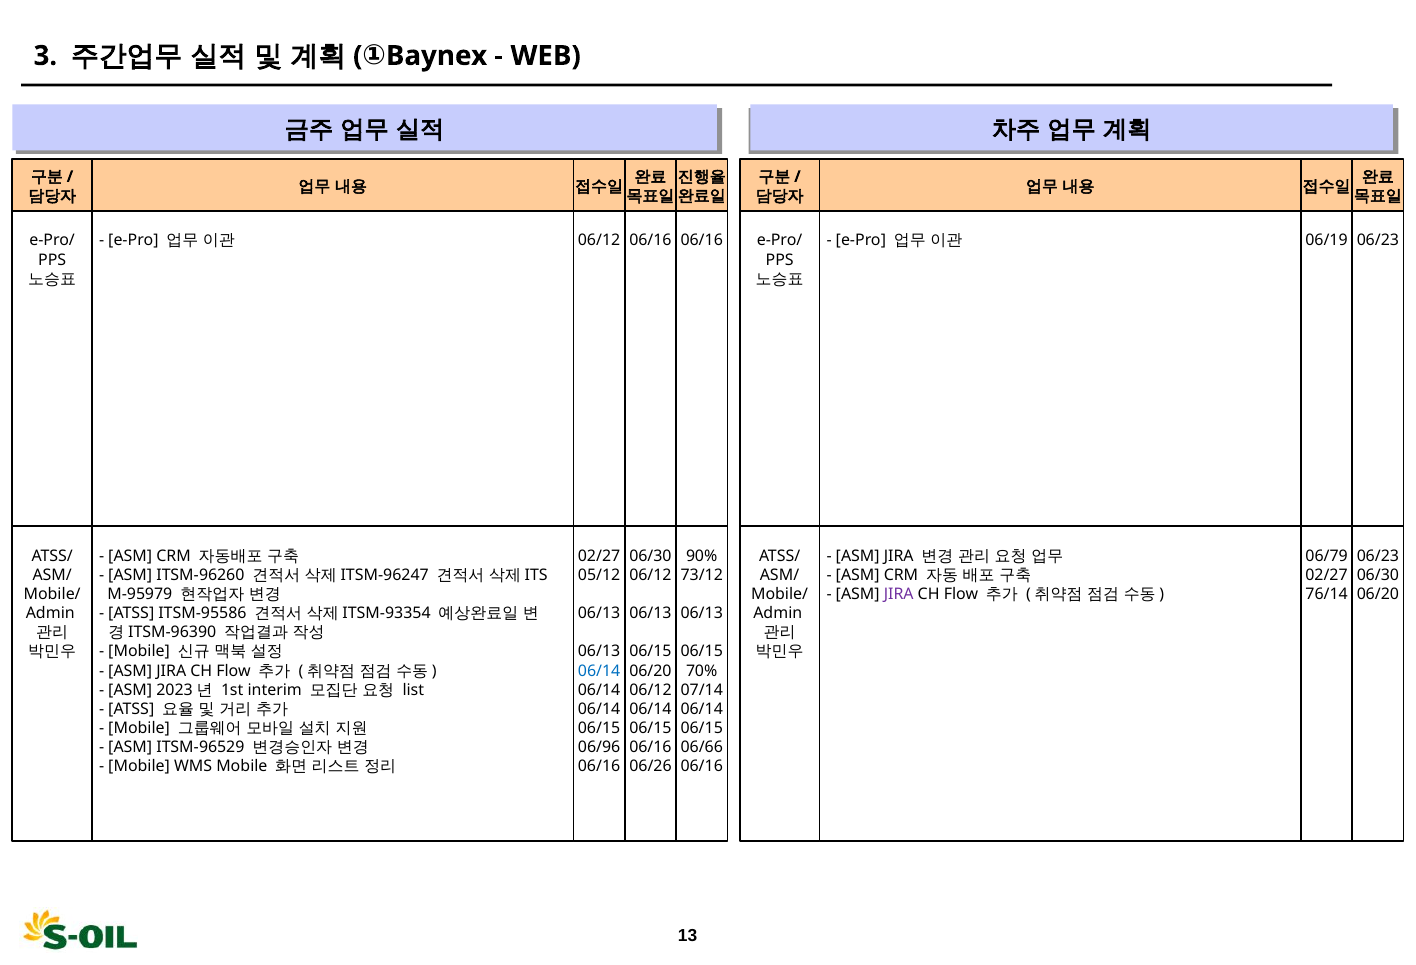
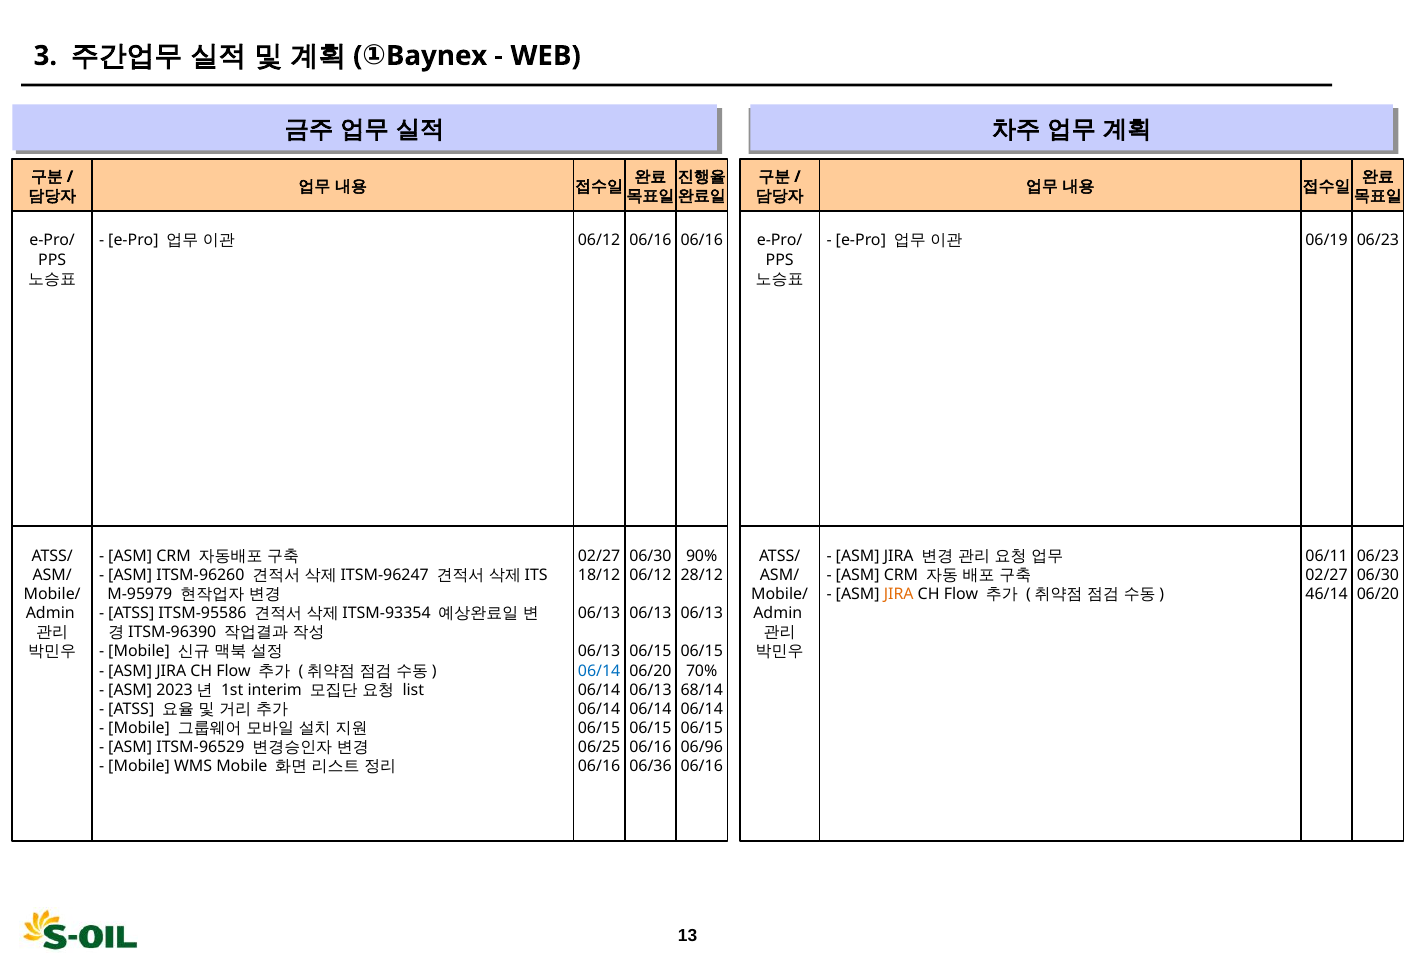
06/79: 06/79 -> 06/11
05/12: 05/12 -> 18/12
73/12: 73/12 -> 28/12
JIRA at (899, 594) colour: purple -> orange
76/14: 76/14 -> 46/14
06/12 at (650, 690): 06/12 -> 06/13
07/14: 07/14 -> 68/14
06/96: 06/96 -> 06/25
06/66: 06/66 -> 06/96
06/26: 06/26 -> 06/36
